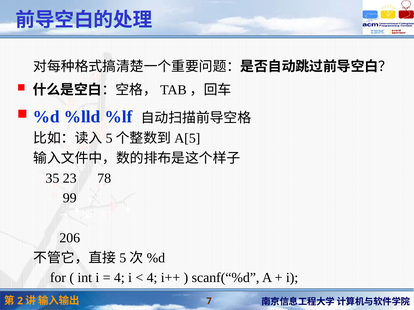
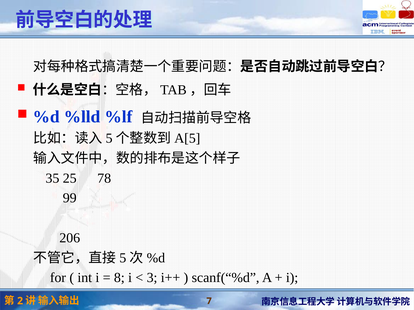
23: 23 -> 25
4 at (119, 278): 4 -> 8
4 at (152, 278): 4 -> 3
